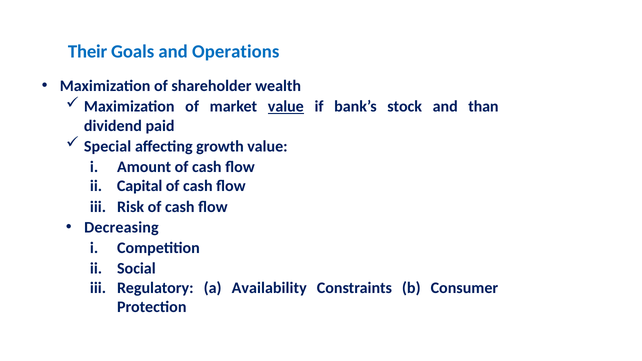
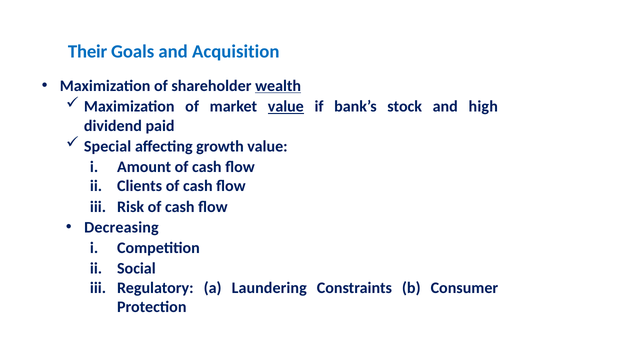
Operations: Operations -> Acquisition
wealth underline: none -> present
than: than -> high
Capital: Capital -> Clients
Availability: Availability -> Laundering
